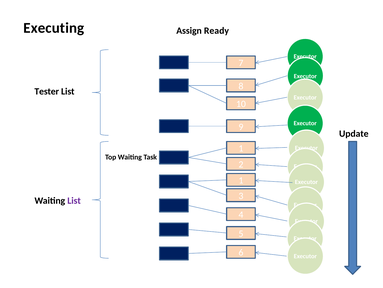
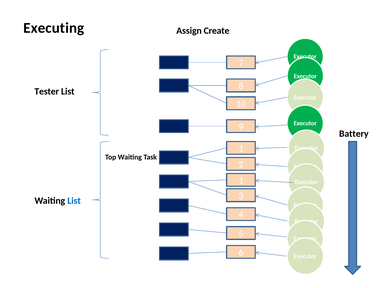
Ready: Ready -> Create
Update: Update -> Battery
List at (74, 200) colour: purple -> blue
